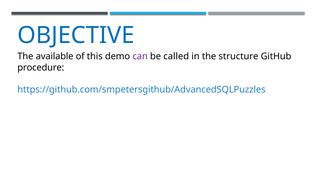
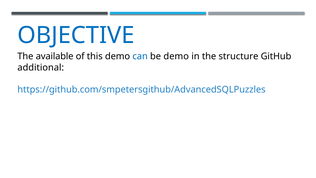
can colour: purple -> blue
be called: called -> demo
procedure: procedure -> additional
